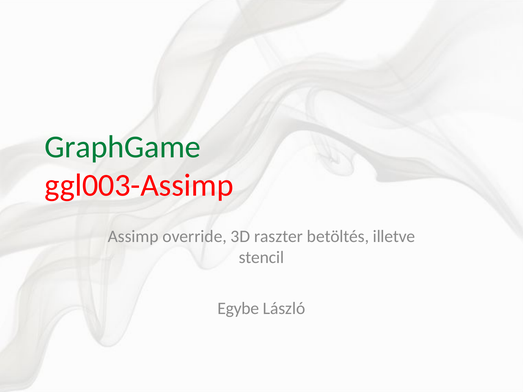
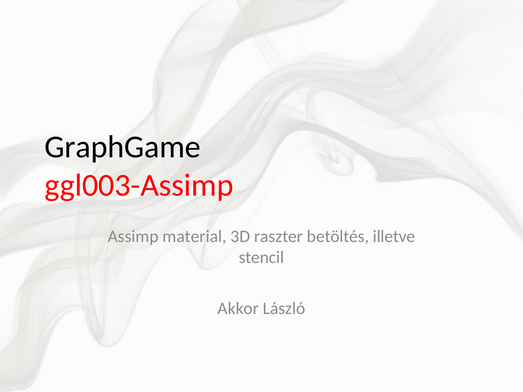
GraphGame colour: green -> black
override: override -> material
Egybe: Egybe -> Akkor
